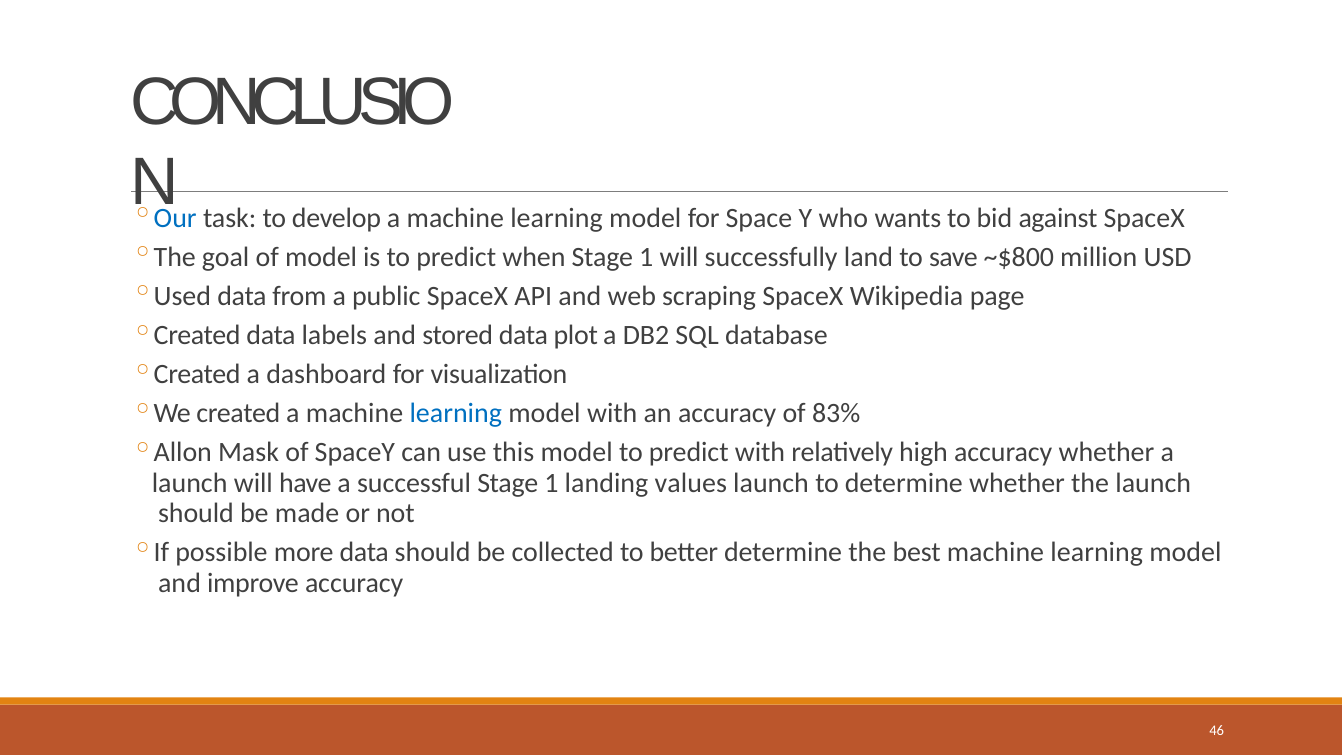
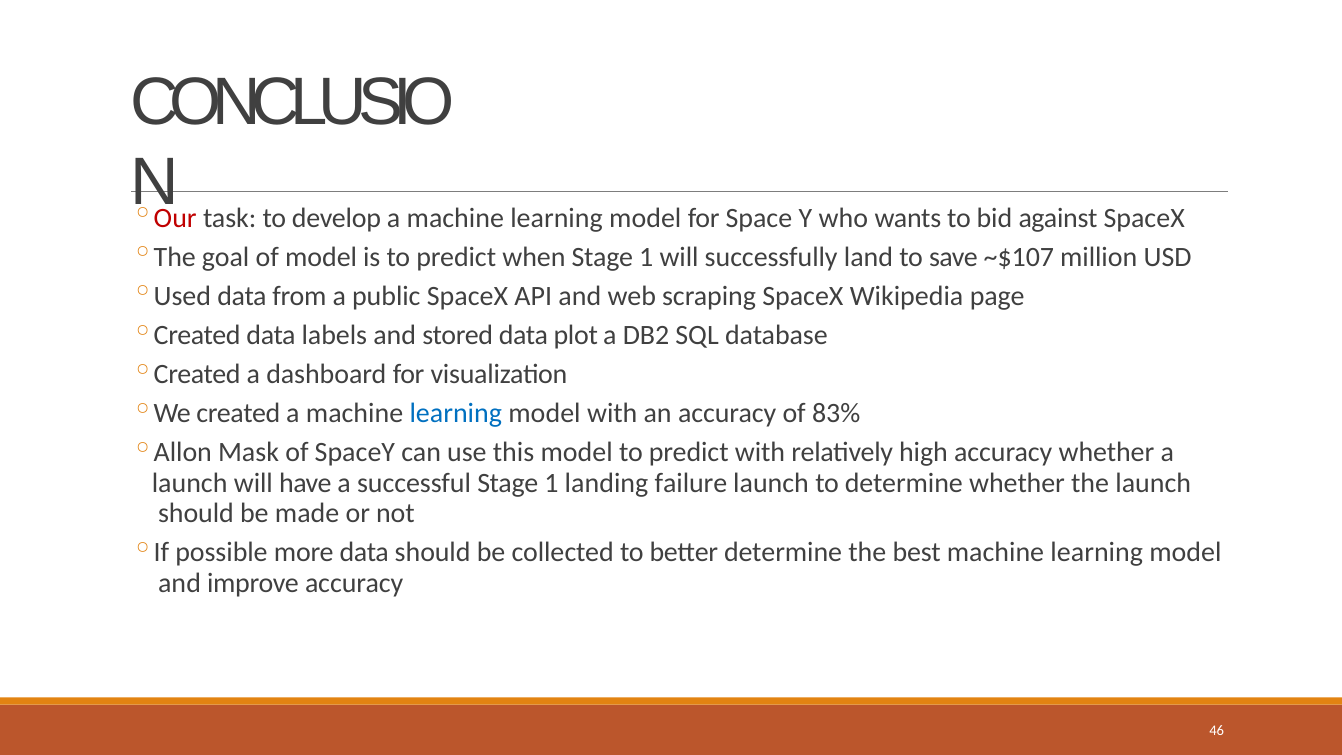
Our colour: blue -> red
~$800: ~$800 -> ~$107
values: values -> failure
